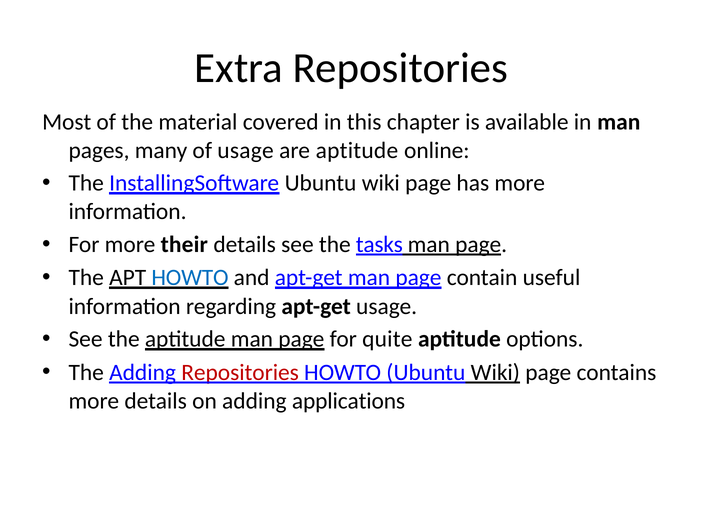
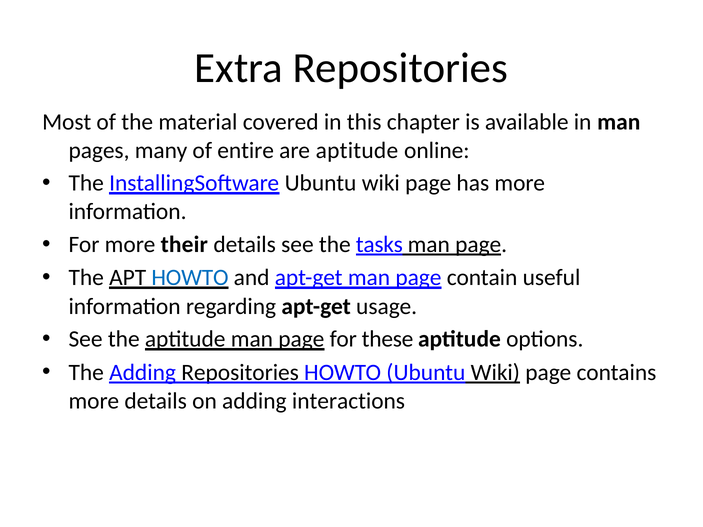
of usage: usage -> entire
quite: quite -> these
Repositories at (240, 373) colour: red -> black
applications: applications -> interactions
